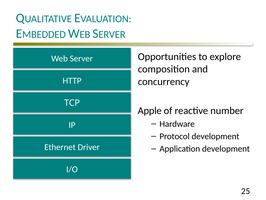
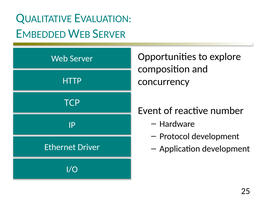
Apple: Apple -> Event
